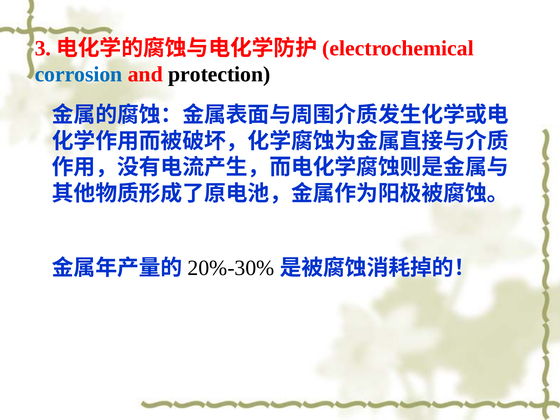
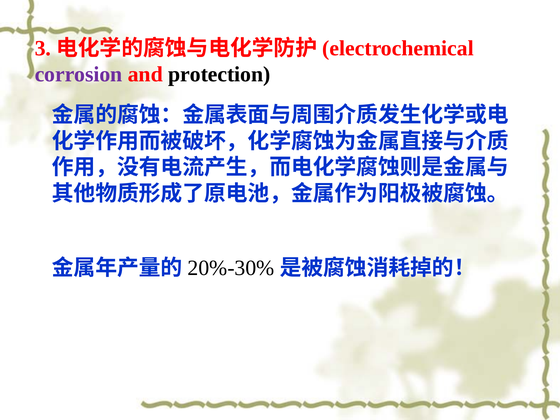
corrosion colour: blue -> purple
